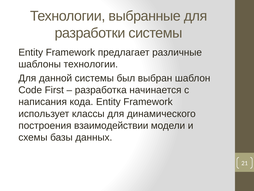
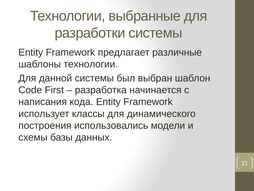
взаимодействии: взаимодействии -> использовались
